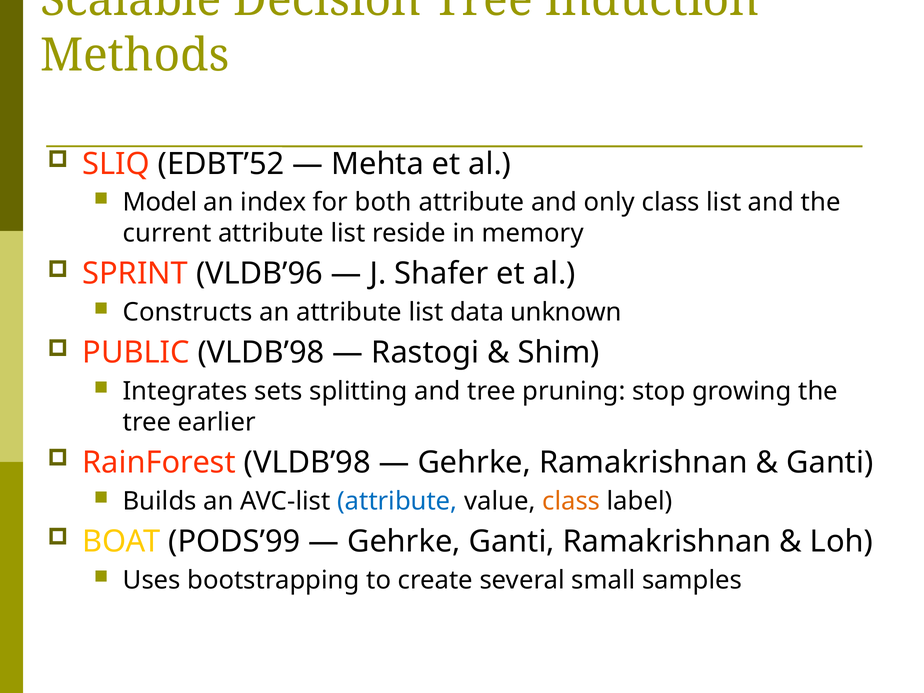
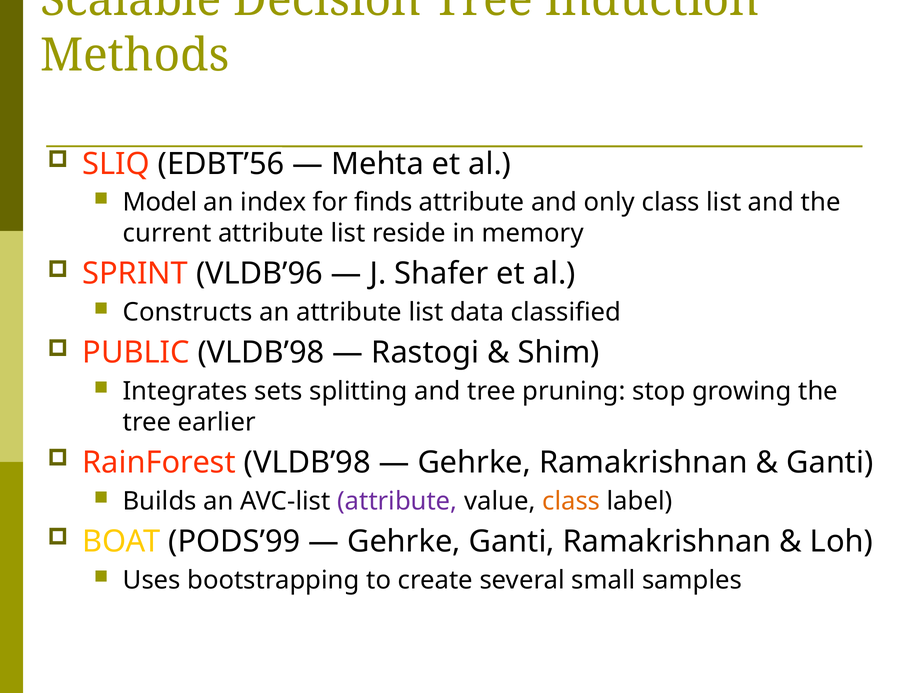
EDBT’52: EDBT’52 -> EDBT’56
both: both -> finds
unknown: unknown -> classified
attribute at (397, 501) colour: blue -> purple
